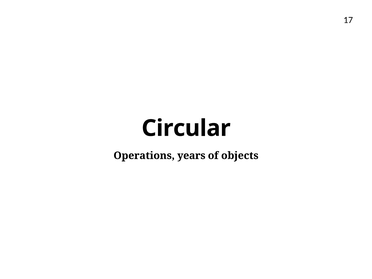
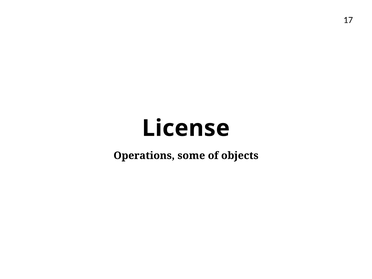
Circular: Circular -> License
years: years -> some
